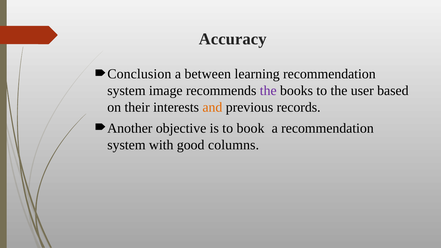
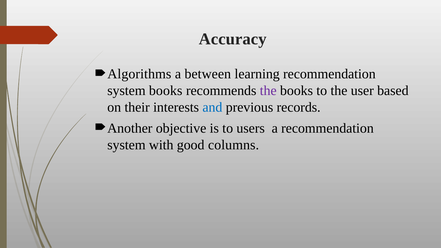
Conclusion: Conclusion -> Algorithms
system image: image -> books
and colour: orange -> blue
book: book -> users
